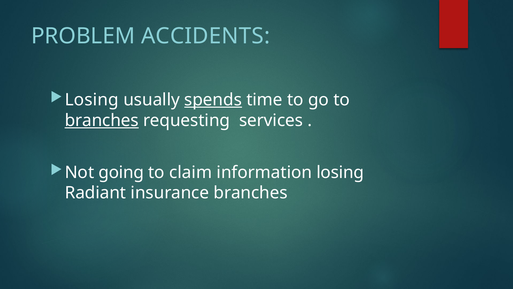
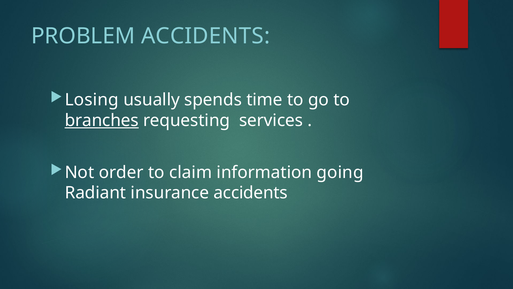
spends underline: present -> none
going: going -> order
information losing: losing -> going
insurance branches: branches -> accidents
